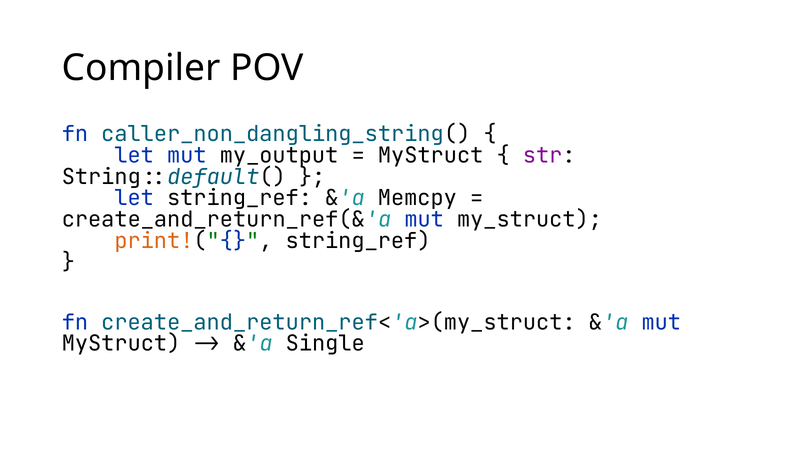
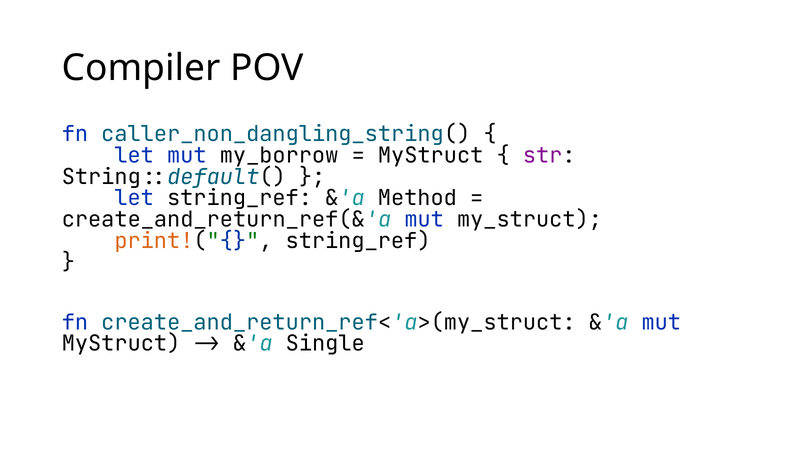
my_output: my_output -> my_borrow
Memcpy: Memcpy -> Method
